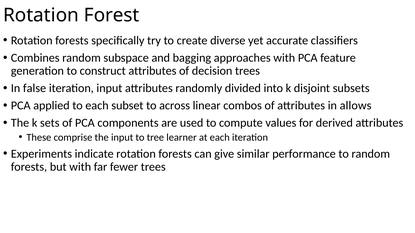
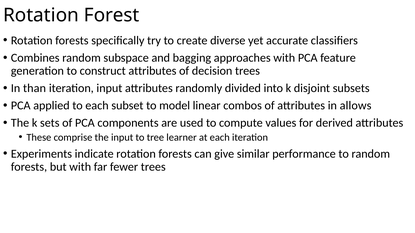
false: false -> than
across: across -> model
